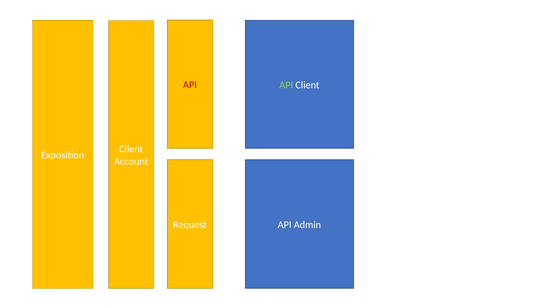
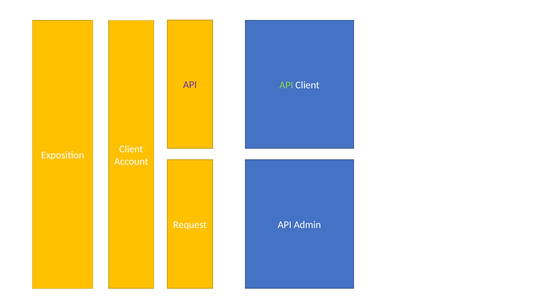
API at (190, 85) colour: red -> purple
